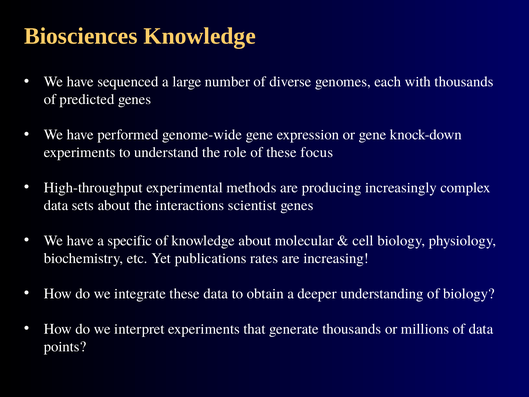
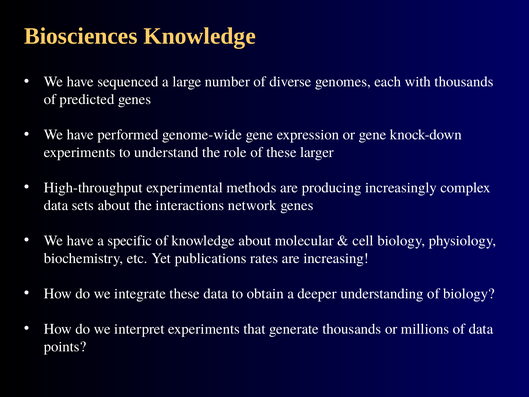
focus: focus -> larger
scientist: scientist -> network
